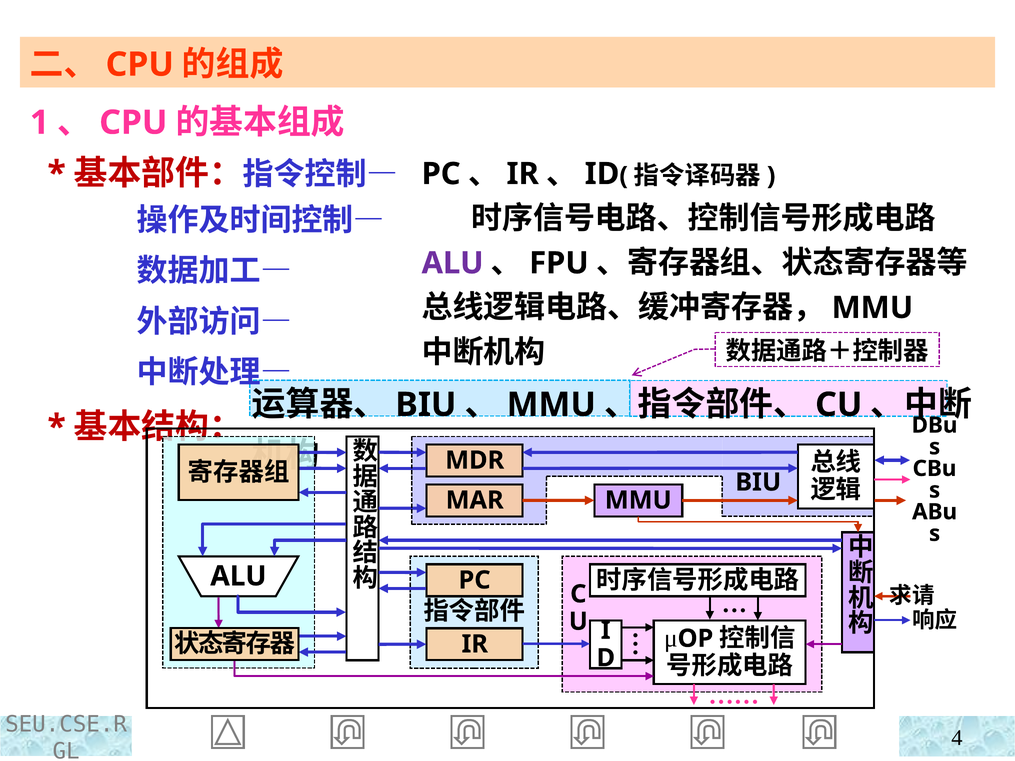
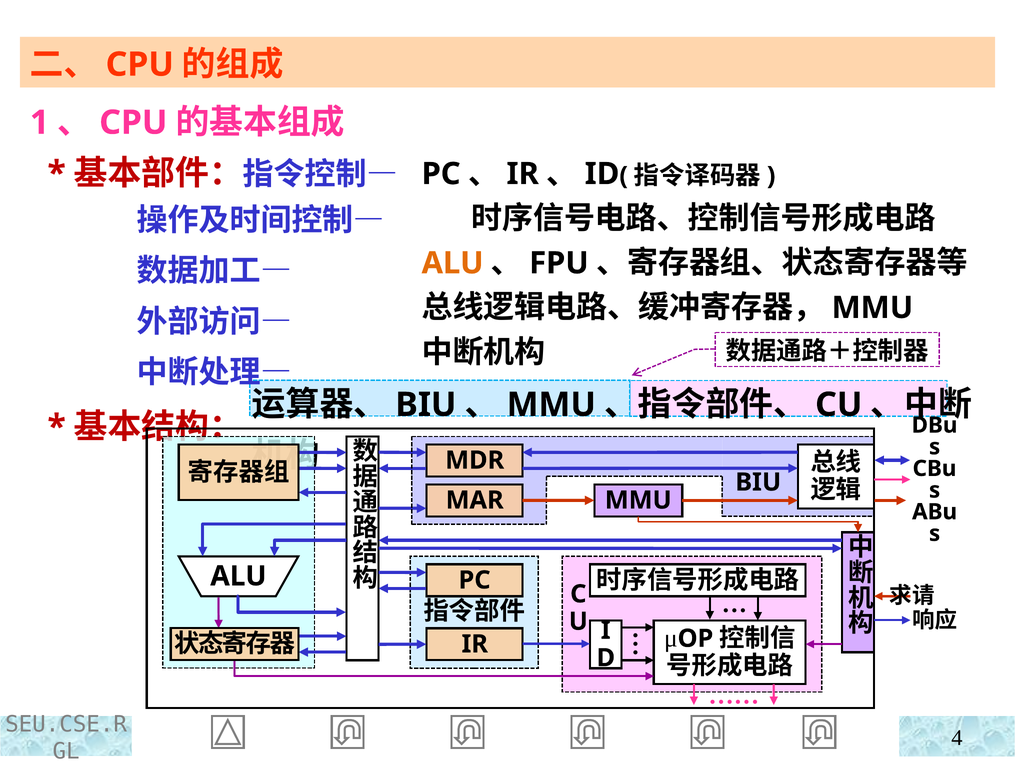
ALU at (453, 263) colour: purple -> orange
